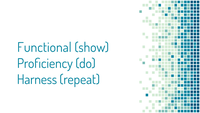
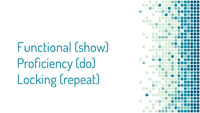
Harness: Harness -> Locking
